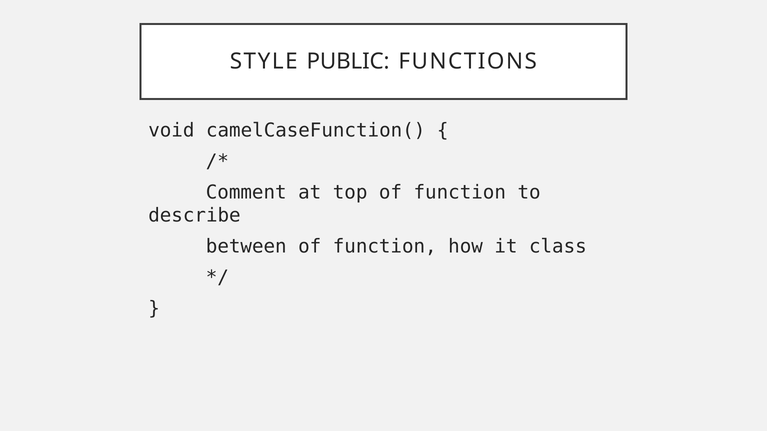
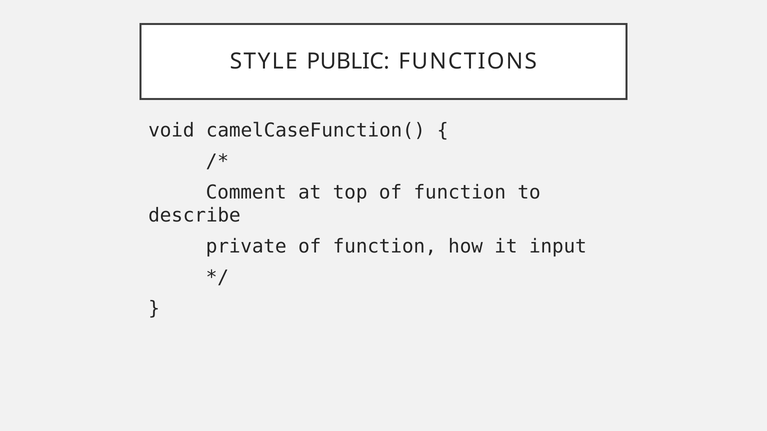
between: between -> private
class: class -> input
